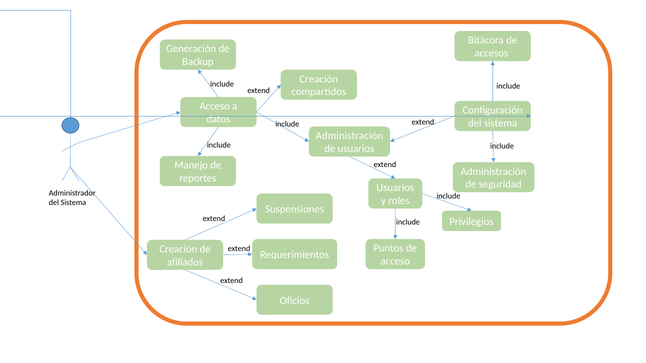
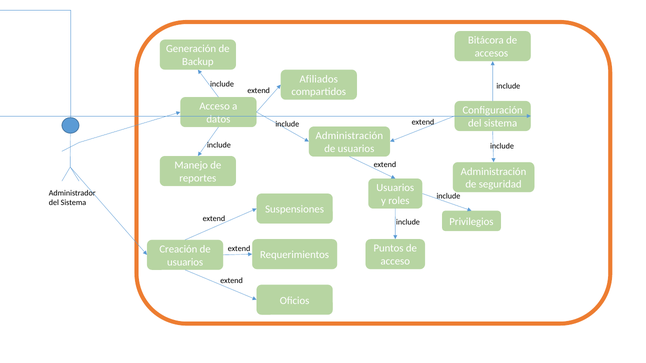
Creación at (319, 79): Creación -> Afiliados
afiliados at (185, 262): afiliados -> usuarios
